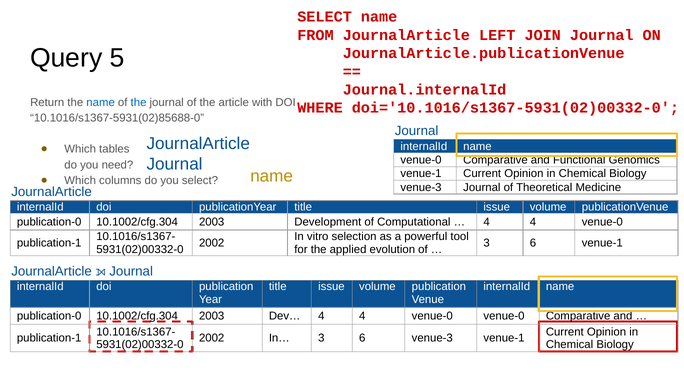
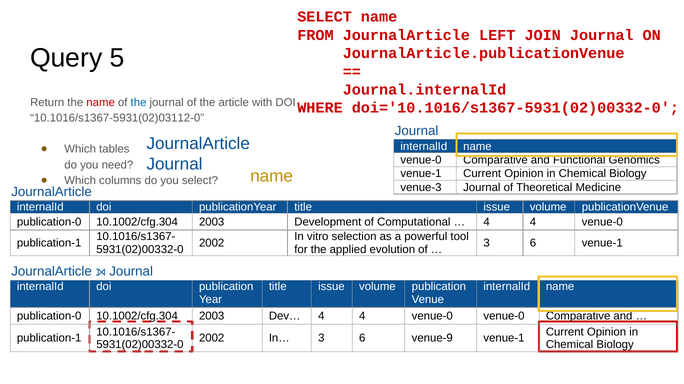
name at (101, 103) colour: blue -> red
10.1016/s1367-5931(02)85688-0: 10.1016/s1367-5931(02)85688-0 -> 10.1016/s1367-5931(02)03112-0
6 venue-3: venue-3 -> venue-9
